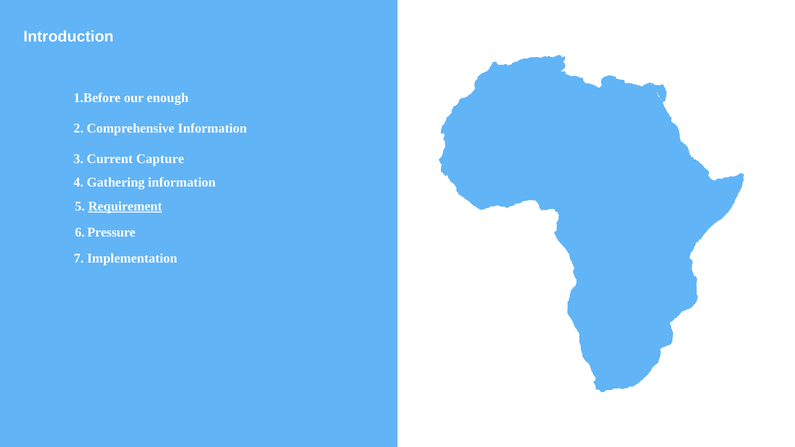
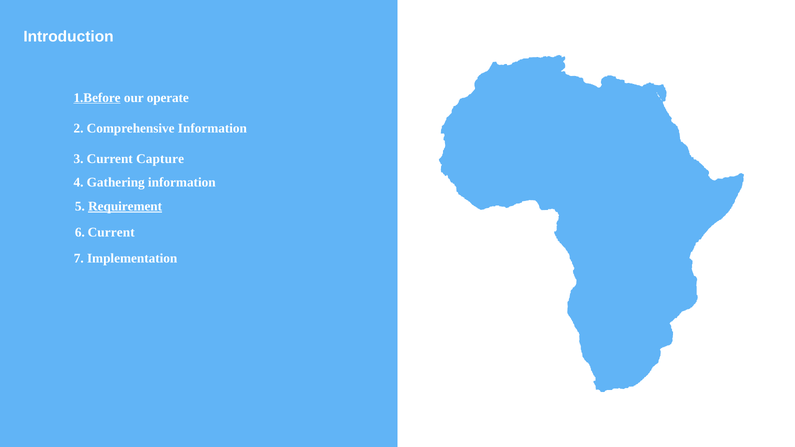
1.Before underline: none -> present
enough: enough -> operate
6 Pressure: Pressure -> Current
